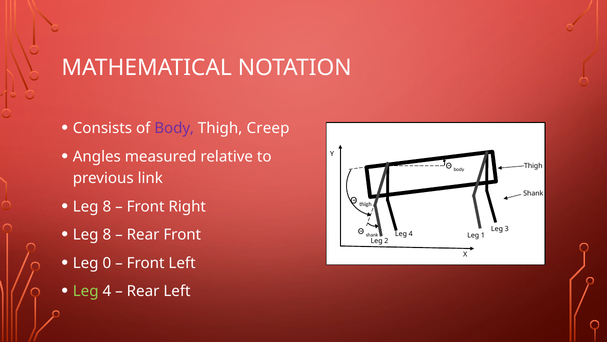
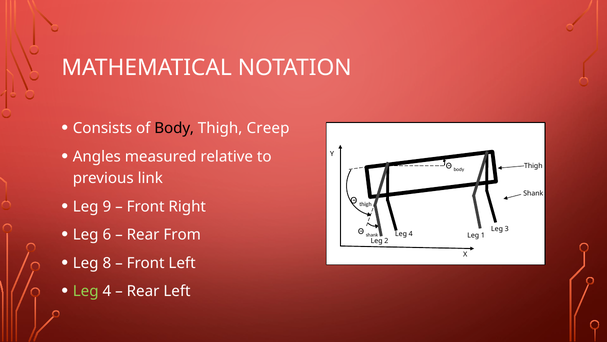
Body at (174, 128) colour: purple -> black
8 at (107, 206): 8 -> 9
8 at (107, 234): 8 -> 6
Rear Front: Front -> From
0: 0 -> 8
